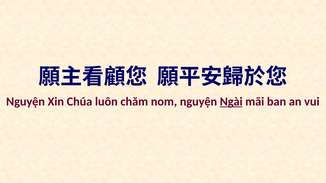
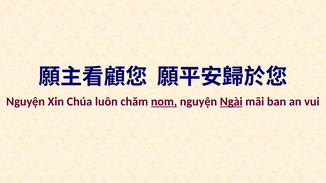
nom underline: none -> present
